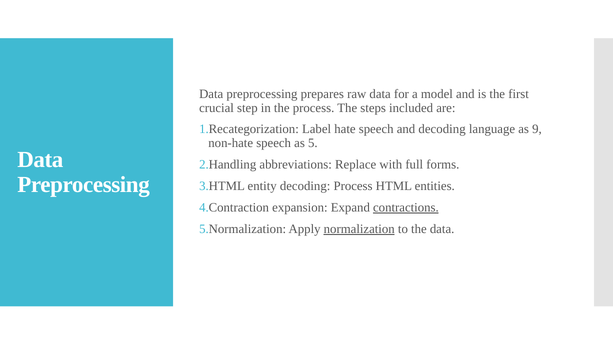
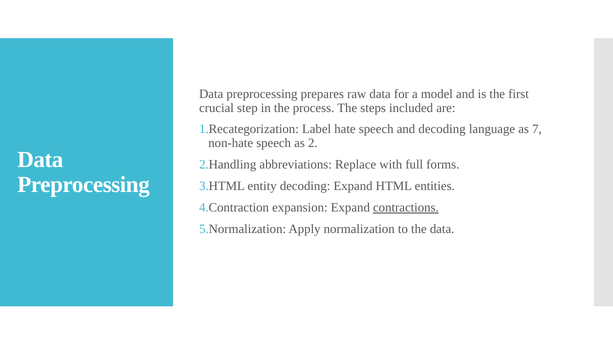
9: 9 -> 7
5: 5 -> 2
decoding Process: Process -> Expand
normalization underline: present -> none
